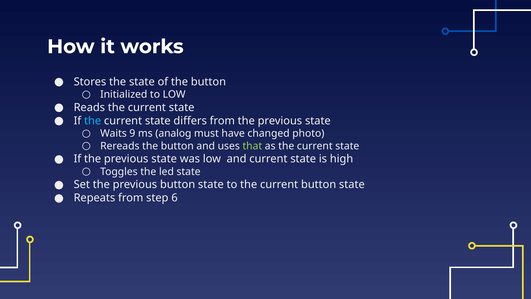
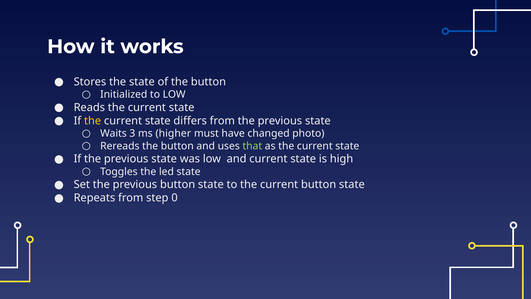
the at (93, 121) colour: light blue -> yellow
9: 9 -> 3
analog: analog -> higher
6: 6 -> 0
